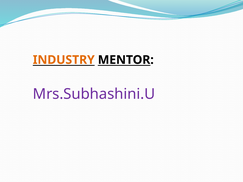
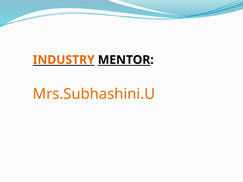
Mrs.Subhashini.U colour: purple -> orange
